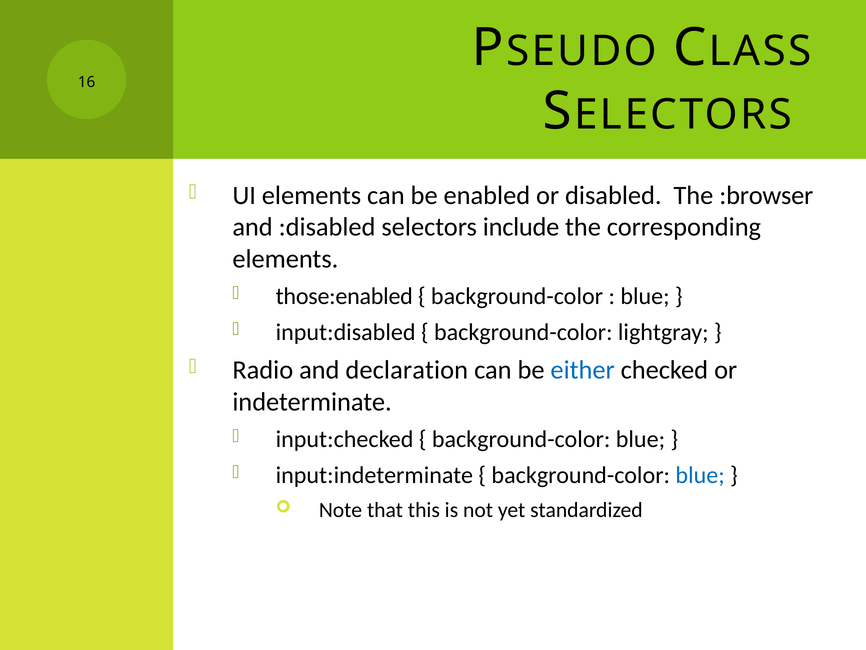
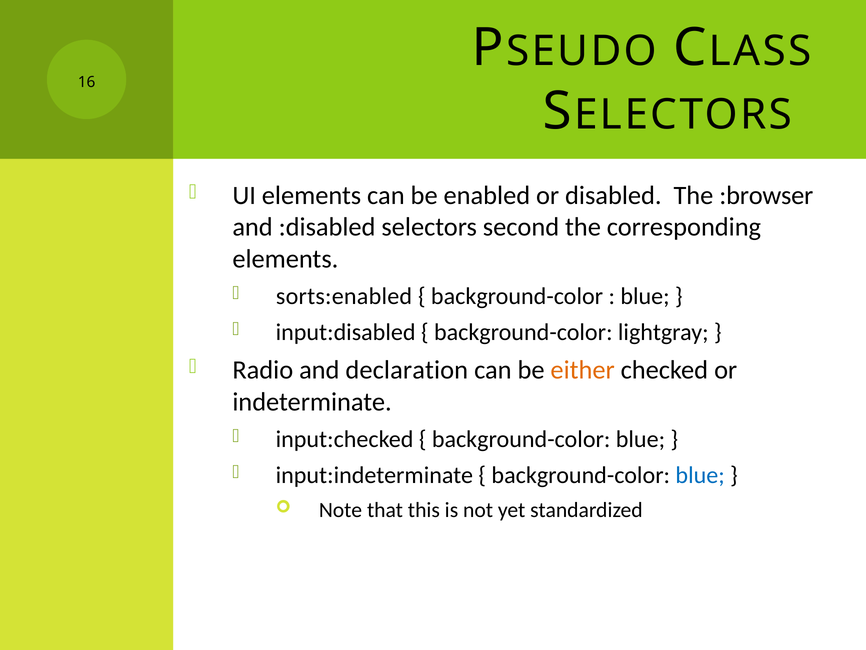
include: include -> second
those:enabled: those:enabled -> sorts:enabled
either colour: blue -> orange
